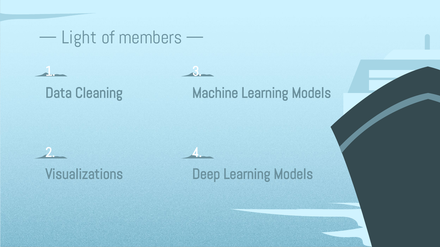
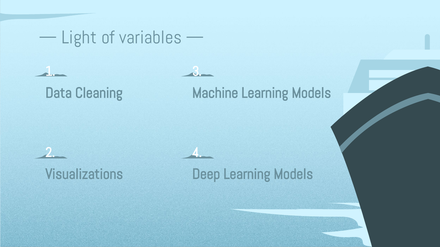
members: members -> variables
